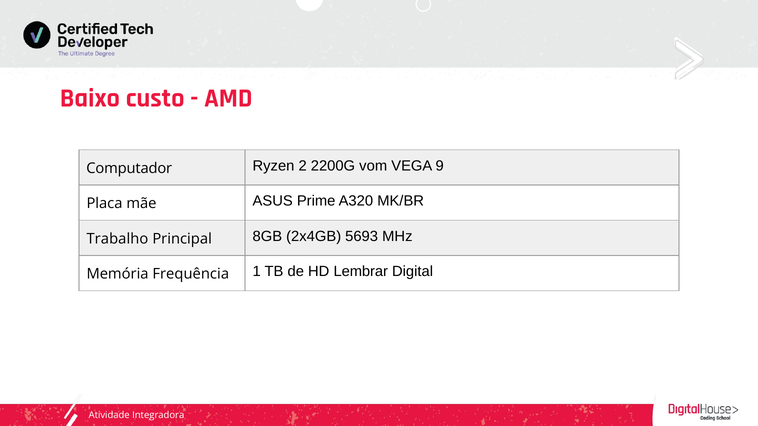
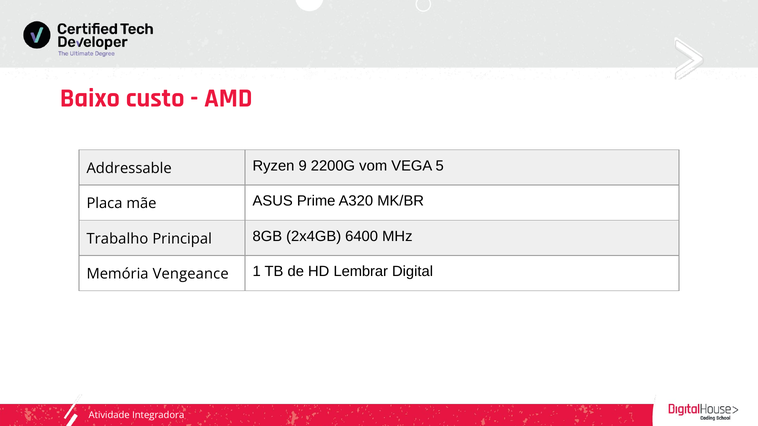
Computador: Computador -> Addressable
2: 2 -> 9
9: 9 -> 5
5693: 5693 -> 6400
Frequência: Frequência -> Vengeance
